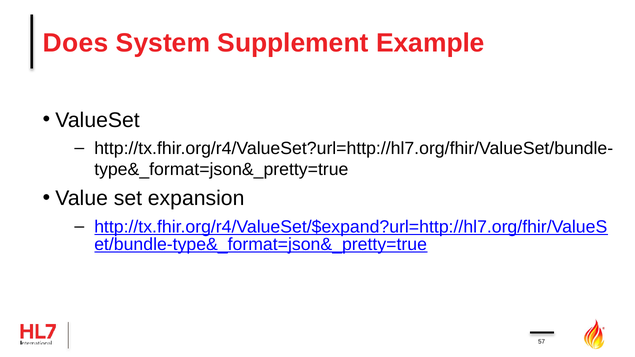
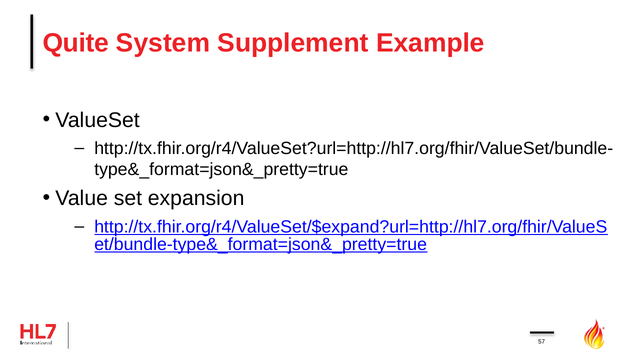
Does: Does -> Quite
